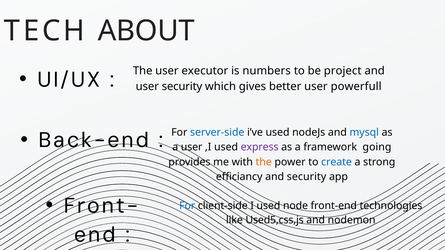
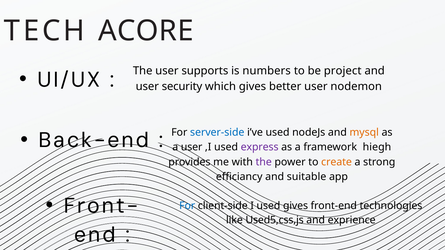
ABOUT: ABOUT -> ACORE
executor: executor -> supports
powerfull: powerfull -> nodemon
mysql colour: blue -> orange
going: going -> hiegh
the at (264, 162) colour: orange -> purple
create colour: blue -> orange
and security: security -> suitable
used node: node -> gives
nodemon: nodemon -> exprience
